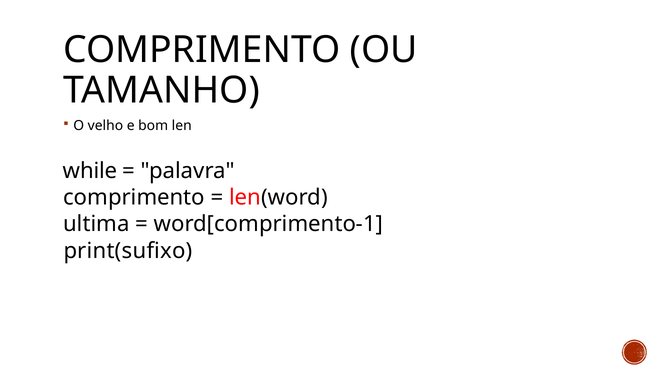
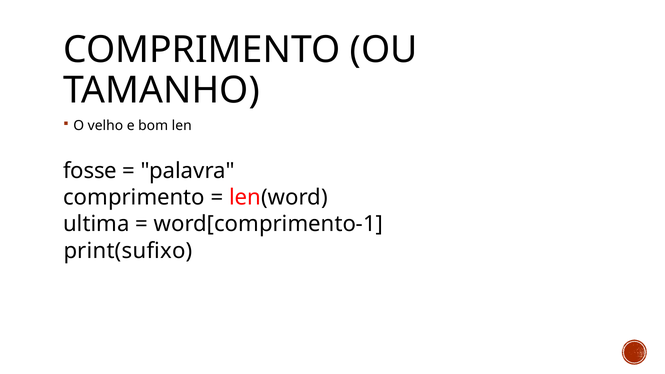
while: while -> fosse
